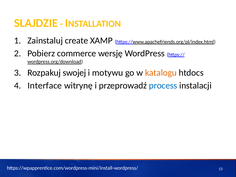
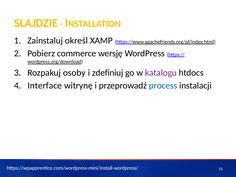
create: create -> określ
swojej: swojej -> osoby
motywu: motywu -> zdefiniuj
katalogu colour: orange -> purple
